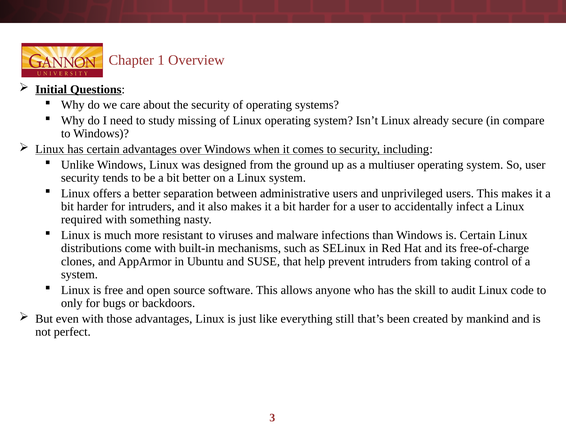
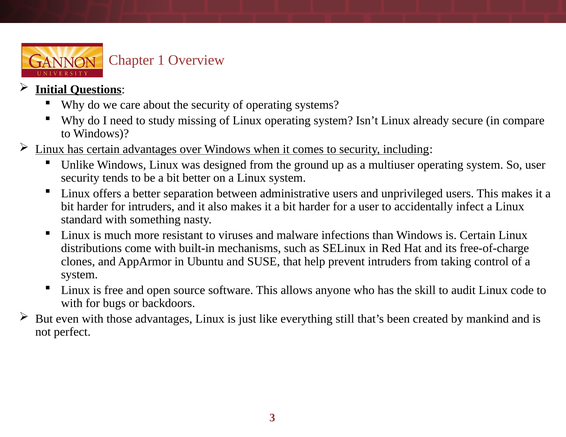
required: required -> standard
only at (72, 303): only -> with
